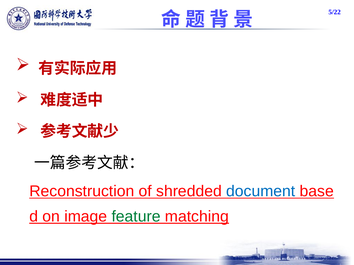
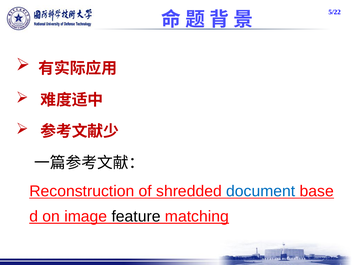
feature colour: green -> black
